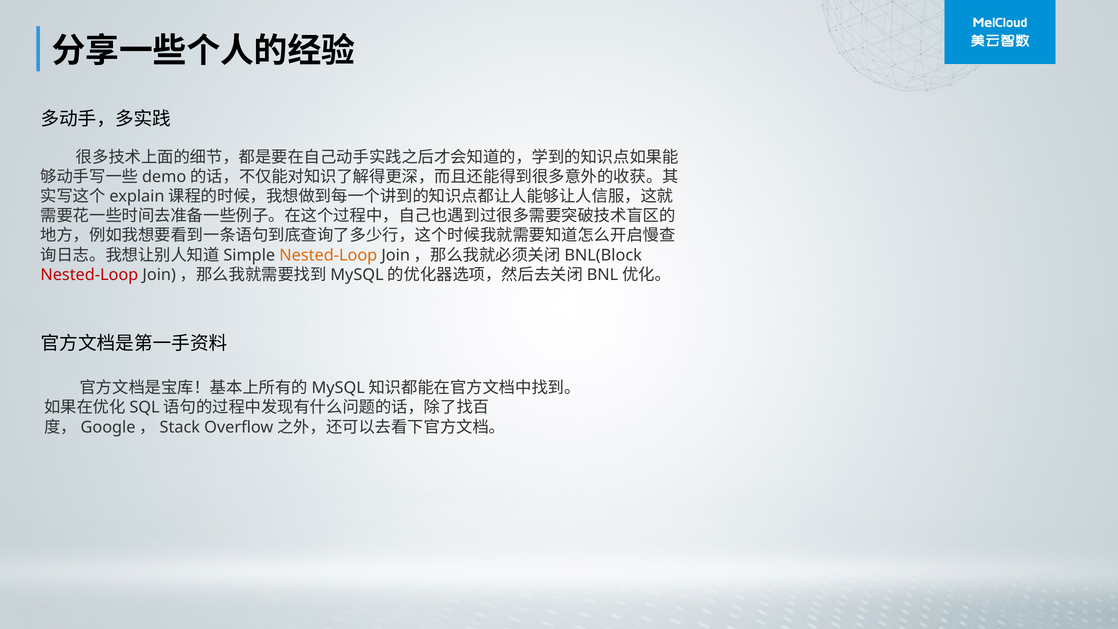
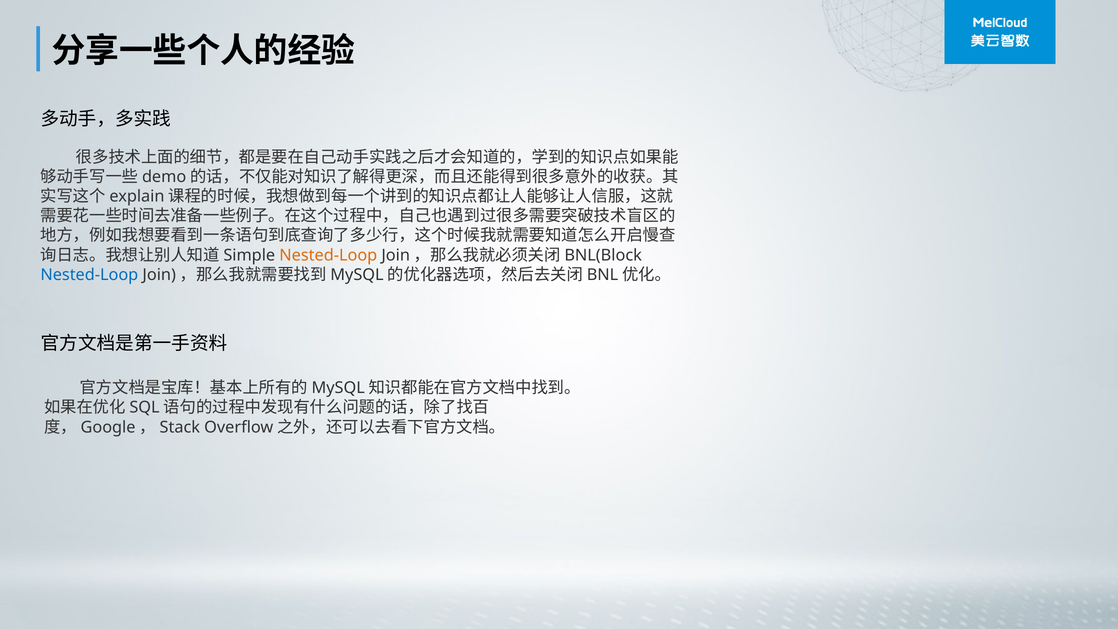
Nested-Loop at (89, 275) colour: red -> blue
